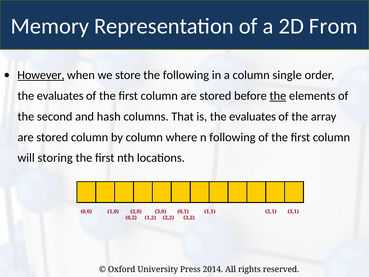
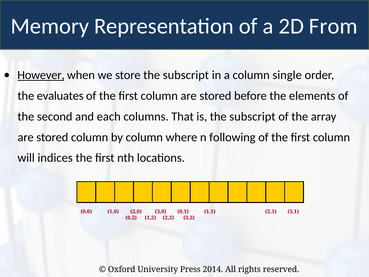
store the following: following -> subscript
the at (278, 96) underline: present -> none
hash: hash -> each
is the evaluates: evaluates -> subscript
storing: storing -> indices
